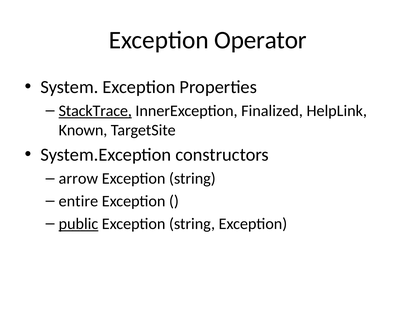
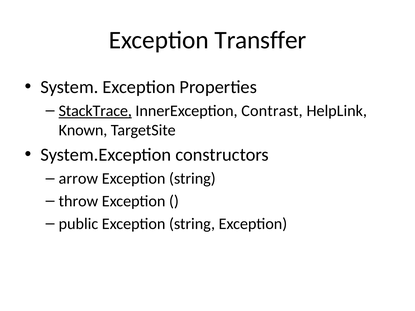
Operator: Operator -> Transffer
Finalized: Finalized -> Contrast
entire: entire -> throw
public underline: present -> none
